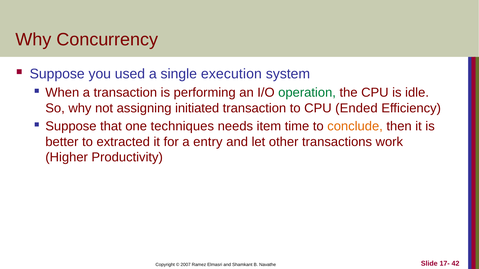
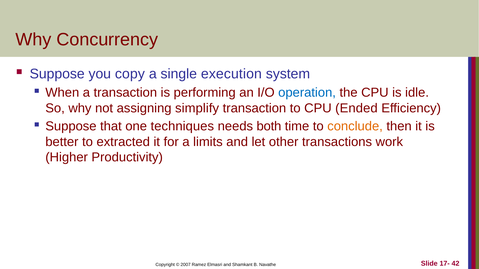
used: used -> copy
operation colour: green -> blue
initiated: initiated -> simplify
item: item -> both
entry: entry -> limits
